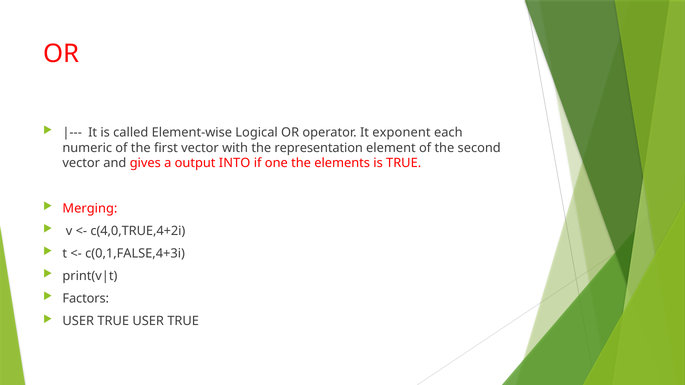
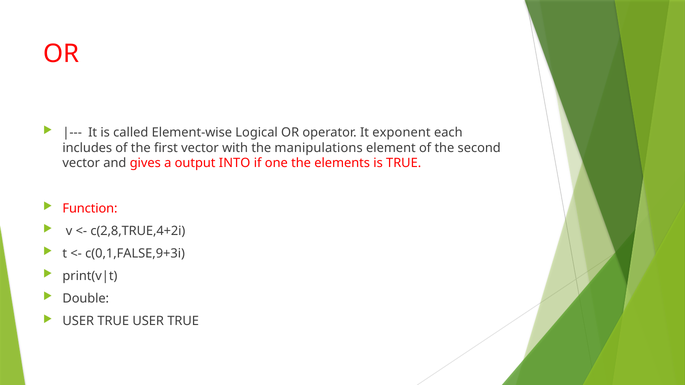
numeric: numeric -> includes
representation: representation -> manipulations
Merging: Merging -> Function
c(4,0,TRUE,4+2i: c(4,0,TRUE,4+2i -> c(2,8,TRUE,4+2i
c(0,1,FALSE,4+3i: c(0,1,FALSE,4+3i -> c(0,1,FALSE,9+3i
Factors: Factors -> Double
